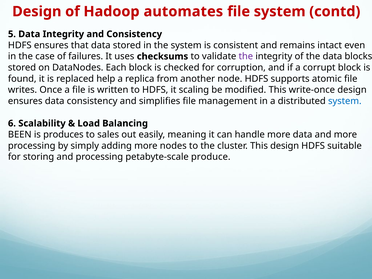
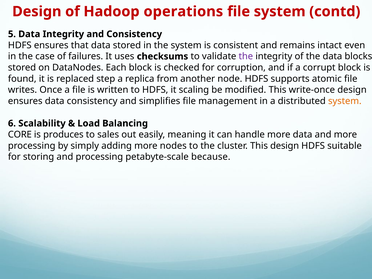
automates: automates -> operations
help: help -> step
system at (345, 101) colour: blue -> orange
BEEN: BEEN -> CORE
produce: produce -> because
